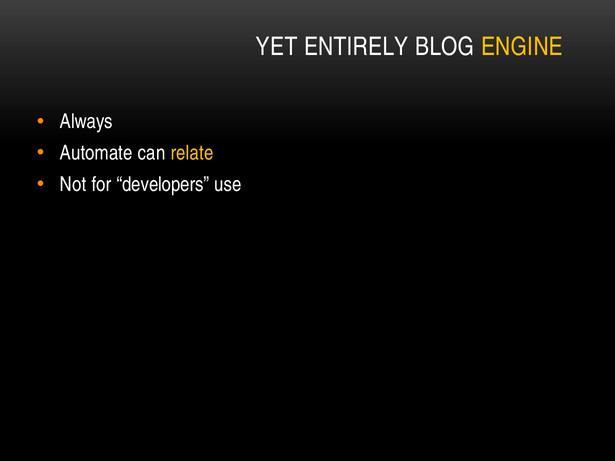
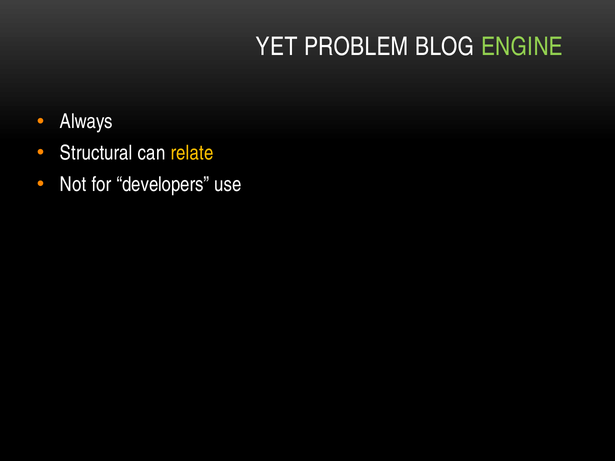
ENTIRELY: ENTIRELY -> PROBLEM
ENGINE colour: yellow -> light green
Automate: Automate -> Structural
